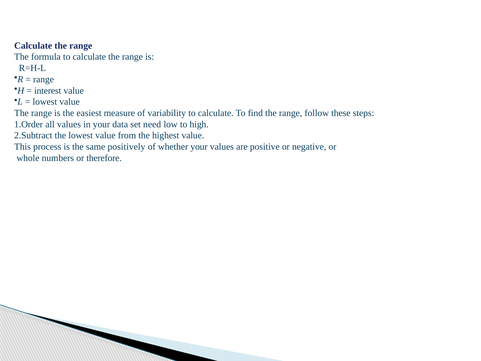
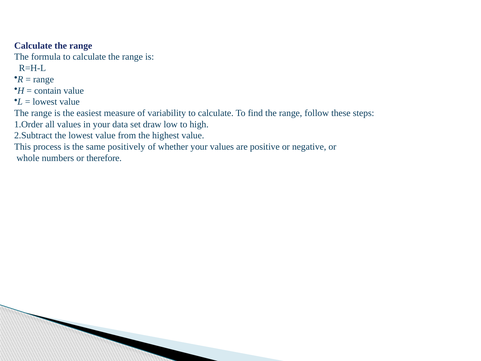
interest: interest -> contain
need: need -> draw
